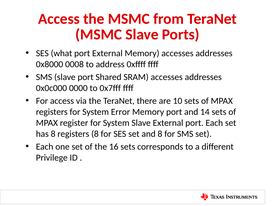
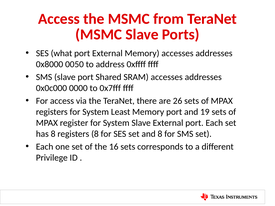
0008: 0008 -> 0050
10: 10 -> 26
Error: Error -> Least
14: 14 -> 19
